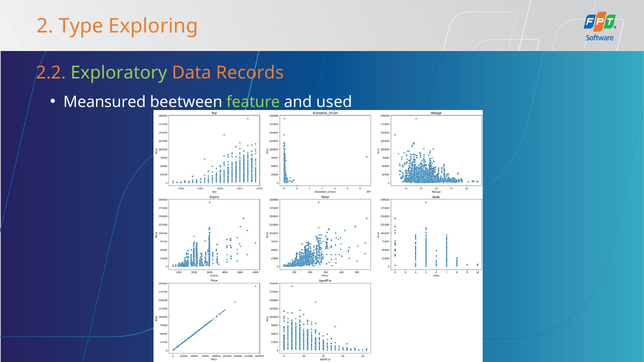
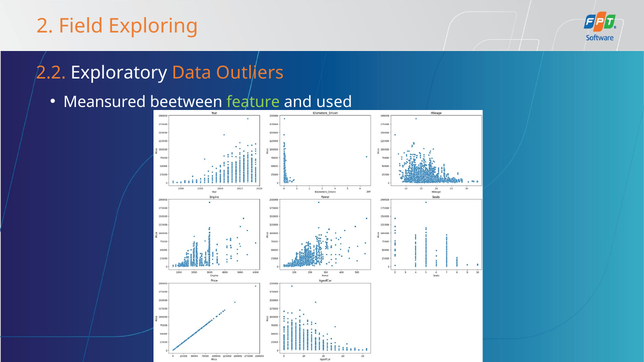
Type: Type -> Field
Exploratory colour: light green -> white
Records: Records -> Outliers
